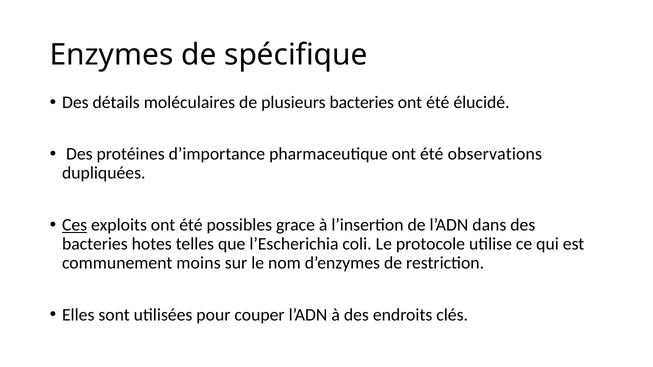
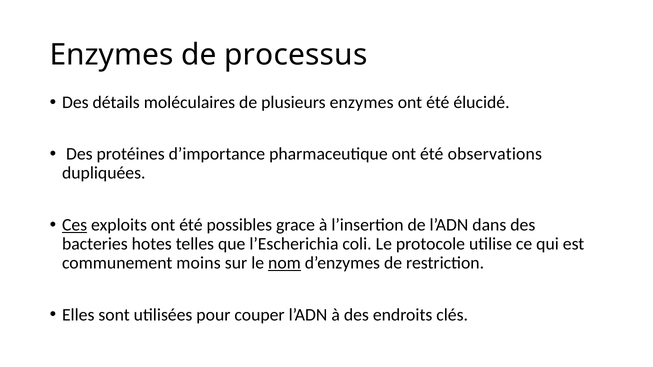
spécifique: spécifique -> processus
plusieurs bacteries: bacteries -> enzymes
nom underline: none -> present
